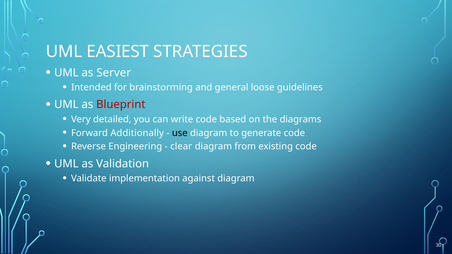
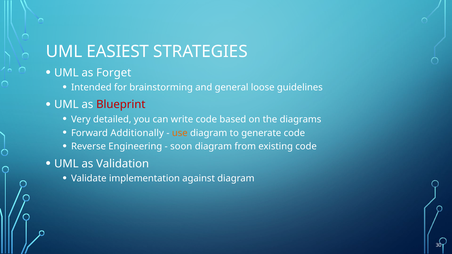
Server: Server -> Forget
use colour: black -> orange
clear: clear -> soon
